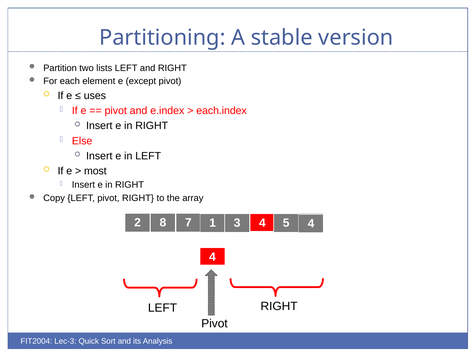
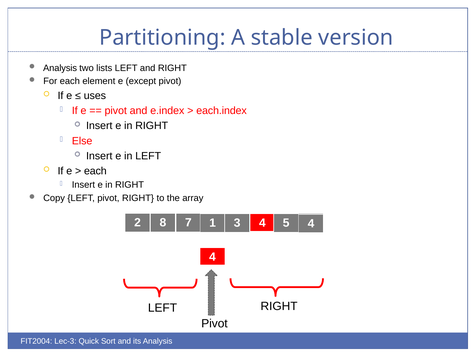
Partition at (60, 68): Partition -> Analysis
most at (95, 171): most -> each
